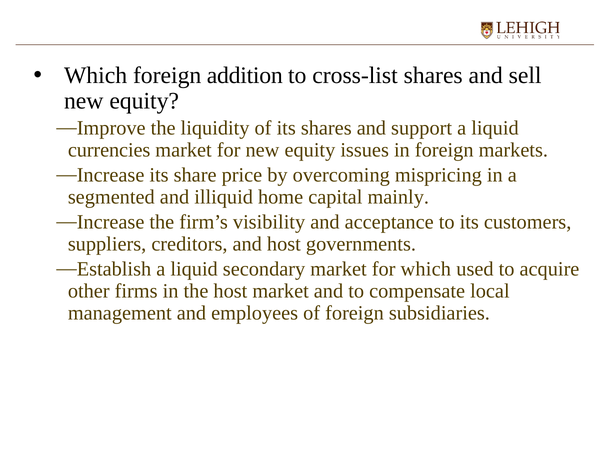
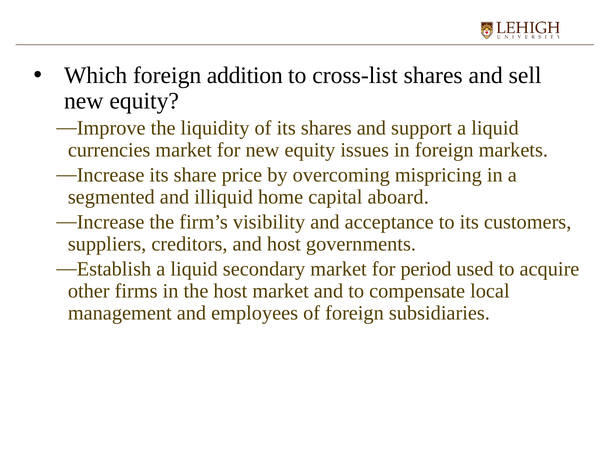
mainly: mainly -> aboard
for which: which -> period
